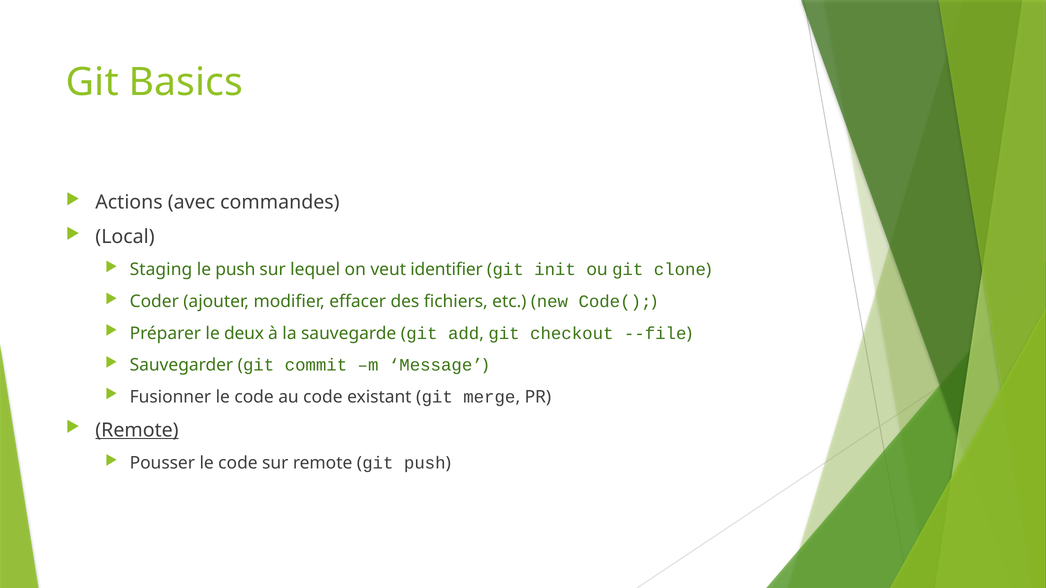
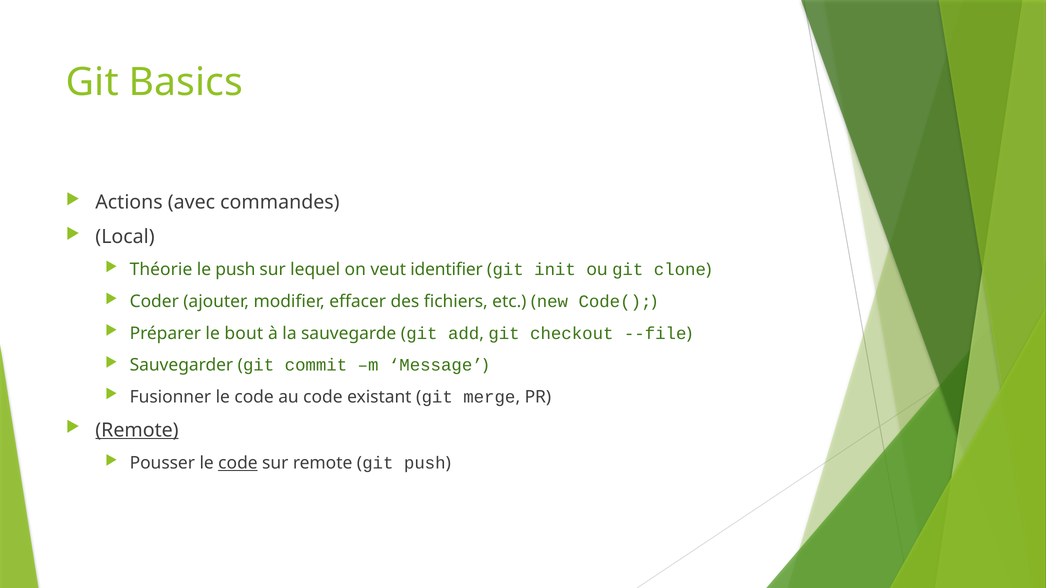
Staging: Staging -> Théorie
deux: deux -> bout
code at (238, 463) underline: none -> present
